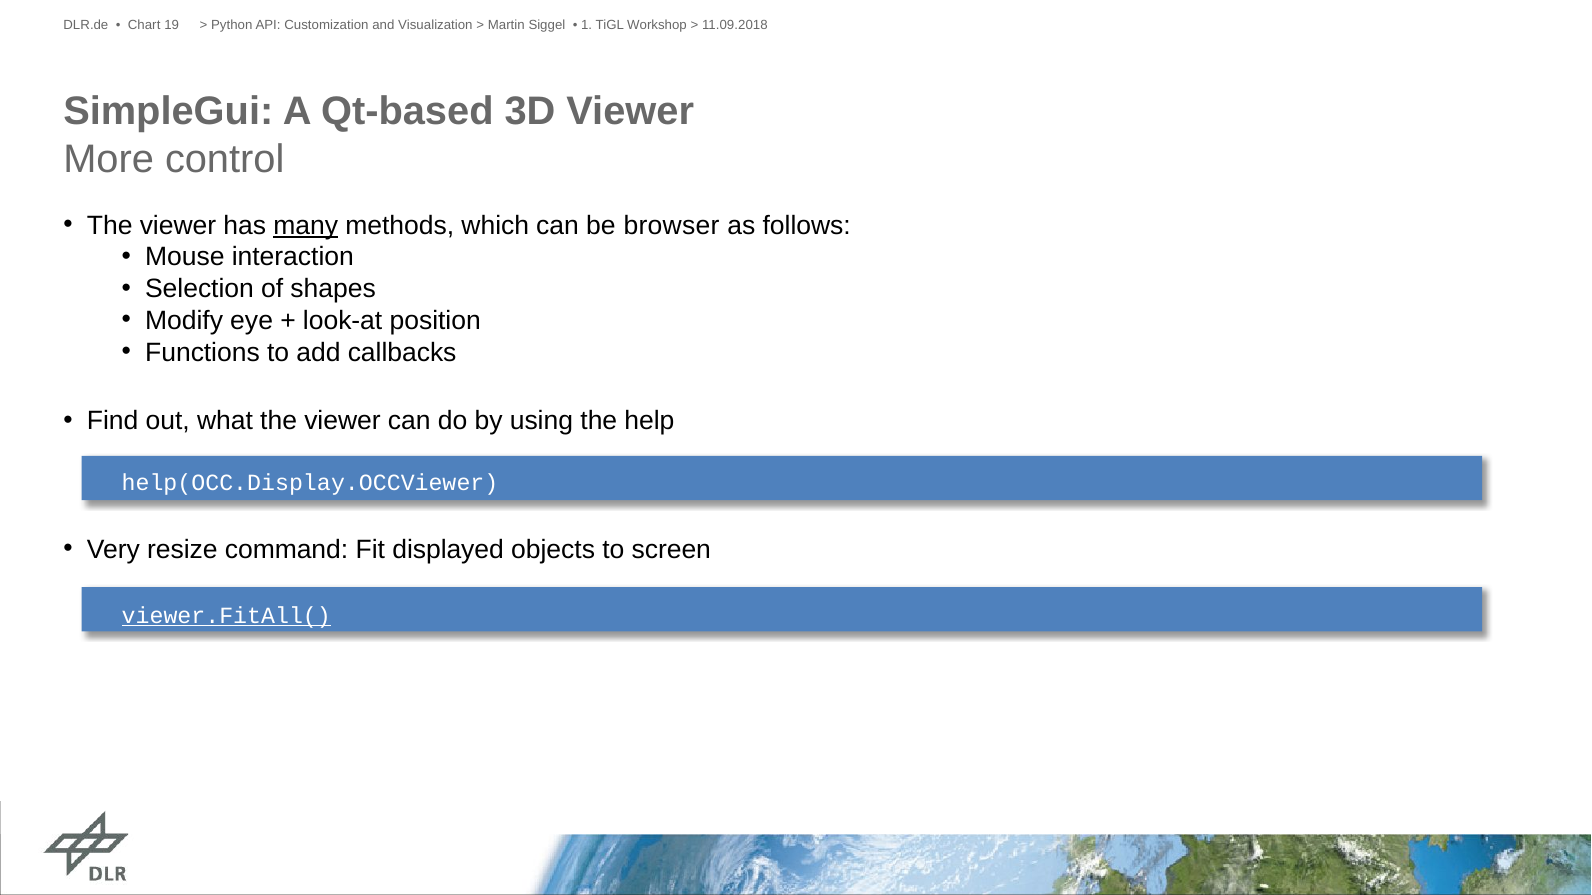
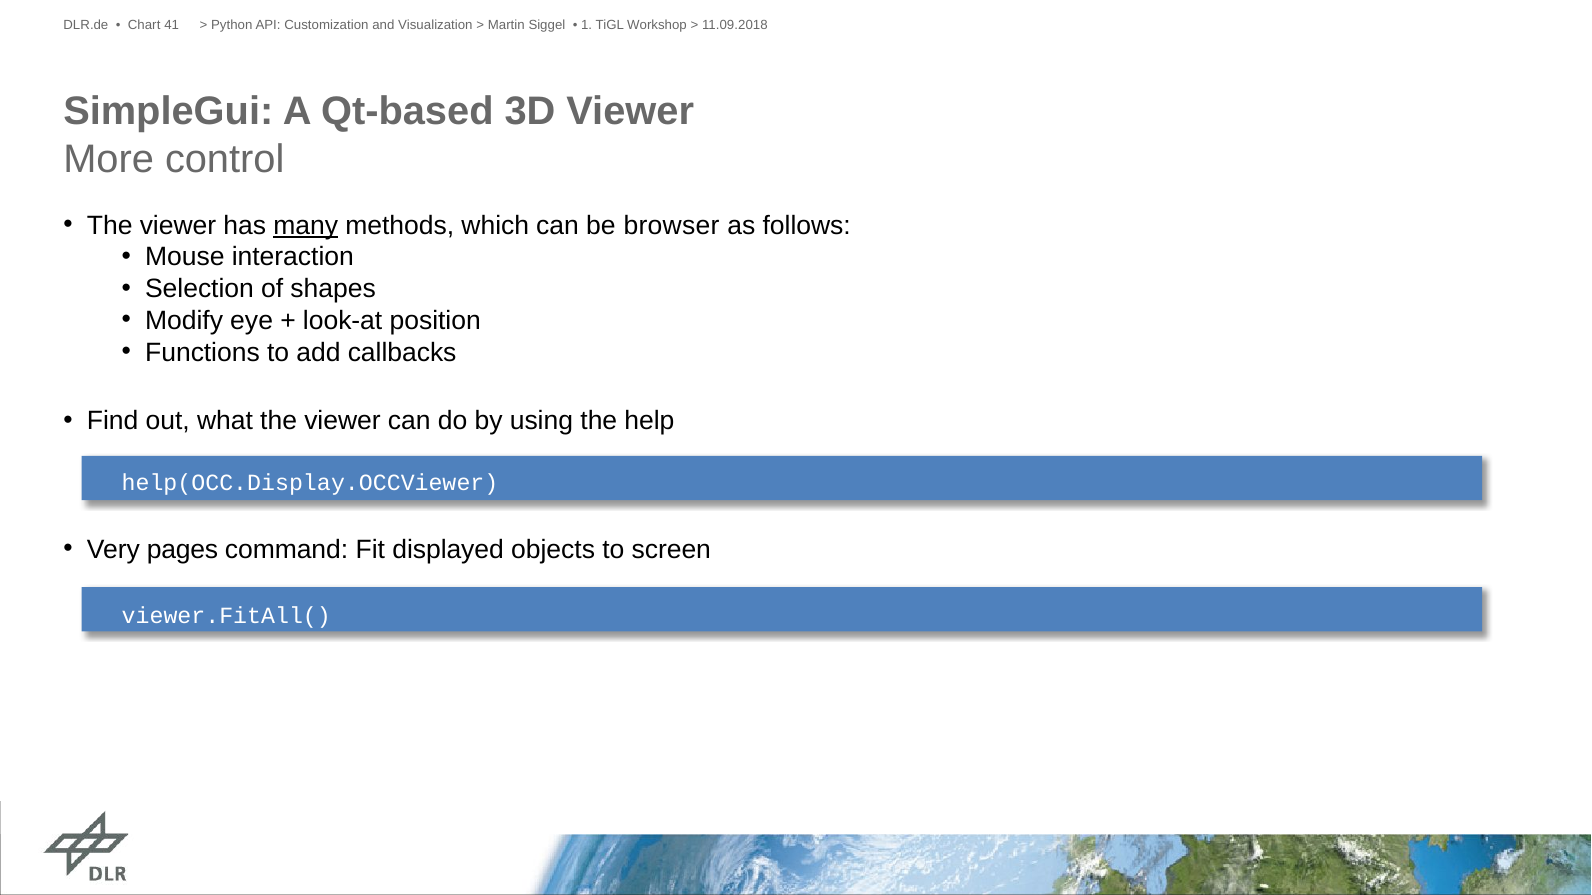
19: 19 -> 41
resize: resize -> pages
viewer.FitAll( underline: present -> none
